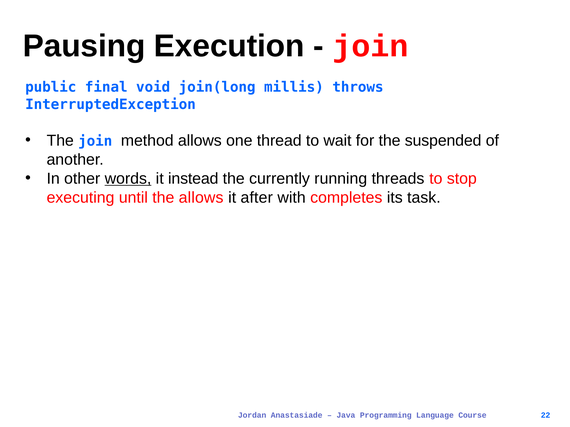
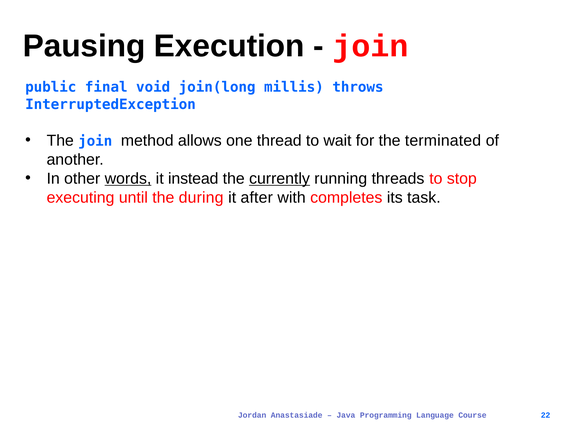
suspended: suspended -> terminated
currently underline: none -> present
the allows: allows -> during
